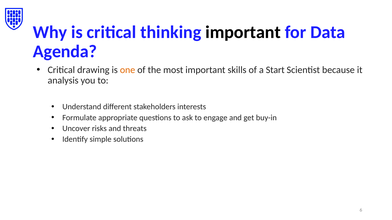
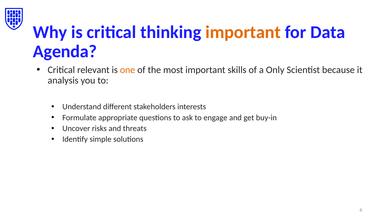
important at (243, 32) colour: black -> orange
drawing: drawing -> relevant
Start: Start -> Only
